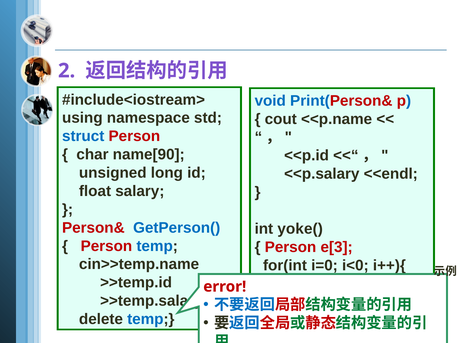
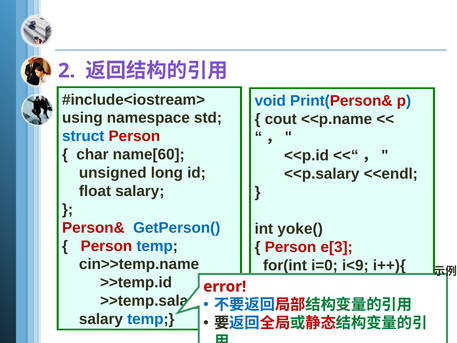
name[90: name[90 -> name[60
i<0: i<0 -> i<9
delete at (101, 319): delete -> salary
